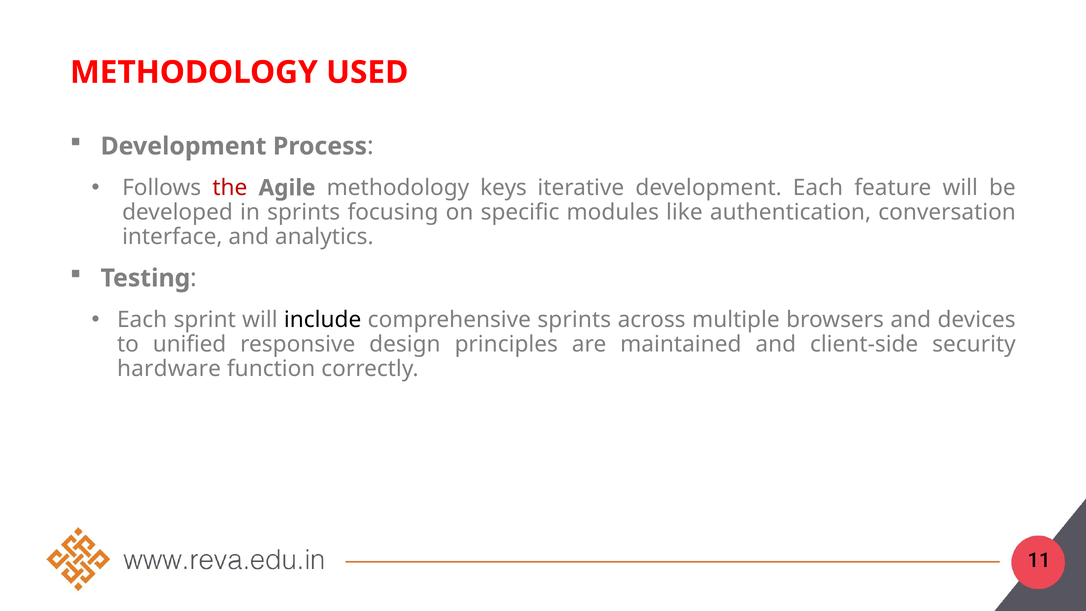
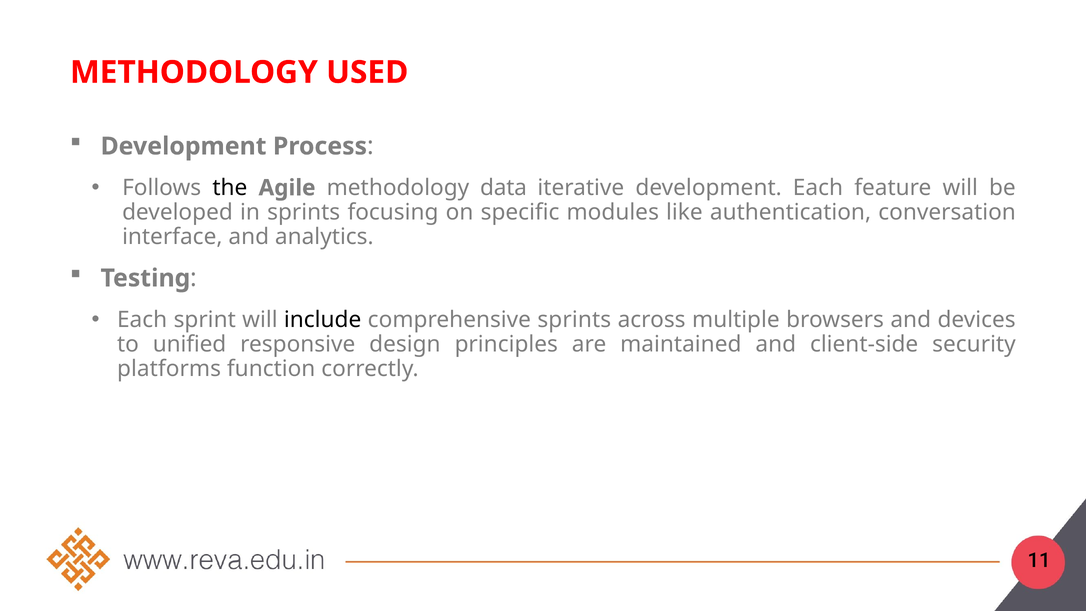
the colour: red -> black
keys: keys -> data
hardware: hardware -> platforms
